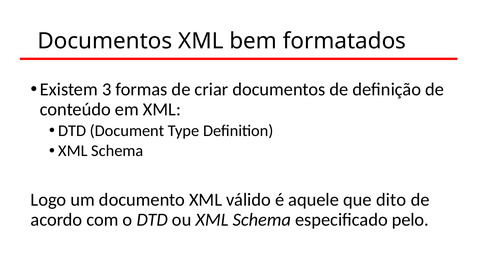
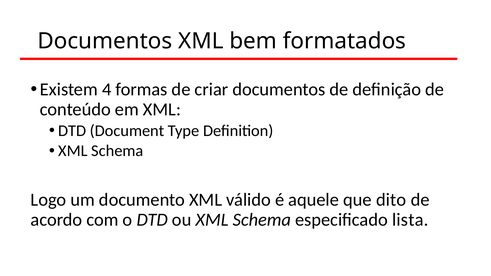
3: 3 -> 4
pelo: pelo -> lista
